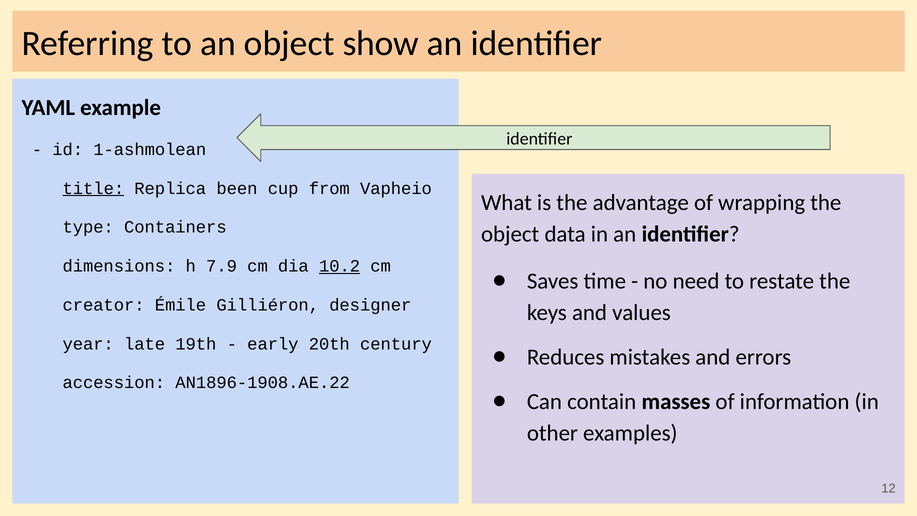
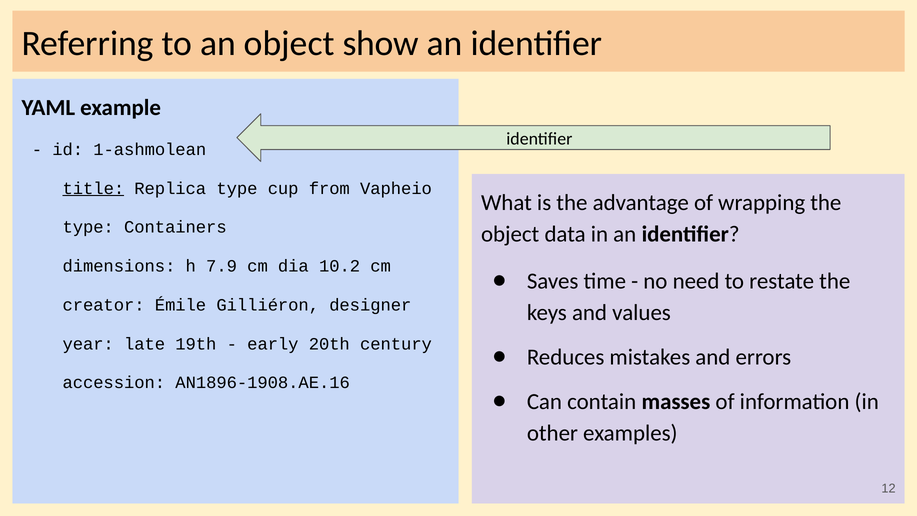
Replica been: been -> type
10.2 underline: present -> none
AN1896-1908.AE.22: AN1896-1908.AE.22 -> AN1896-1908.AE.16
